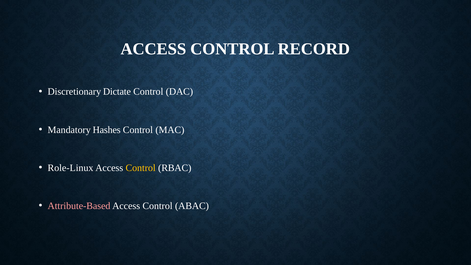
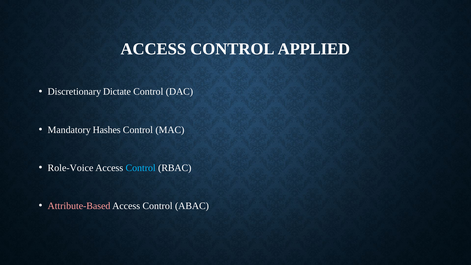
RECORD: RECORD -> APPLIED
Role-Linux: Role-Linux -> Role-Voice
Control at (141, 168) colour: yellow -> light blue
